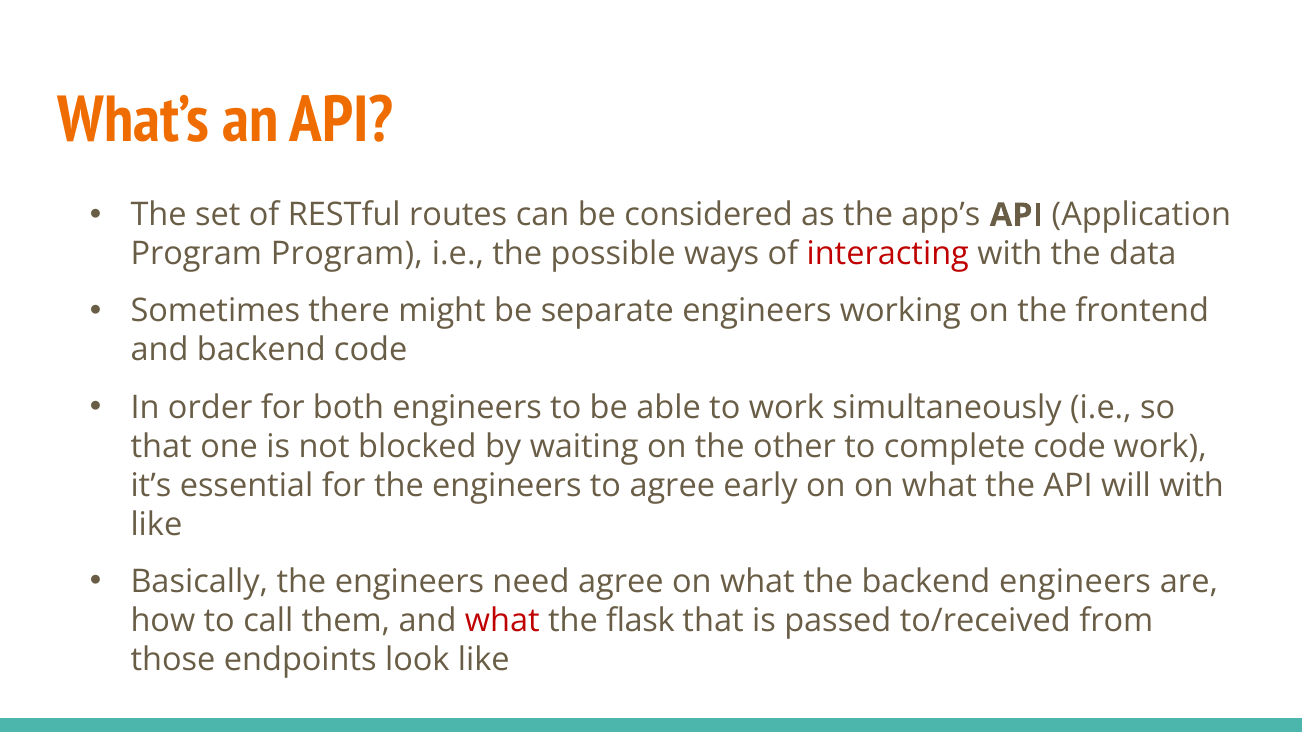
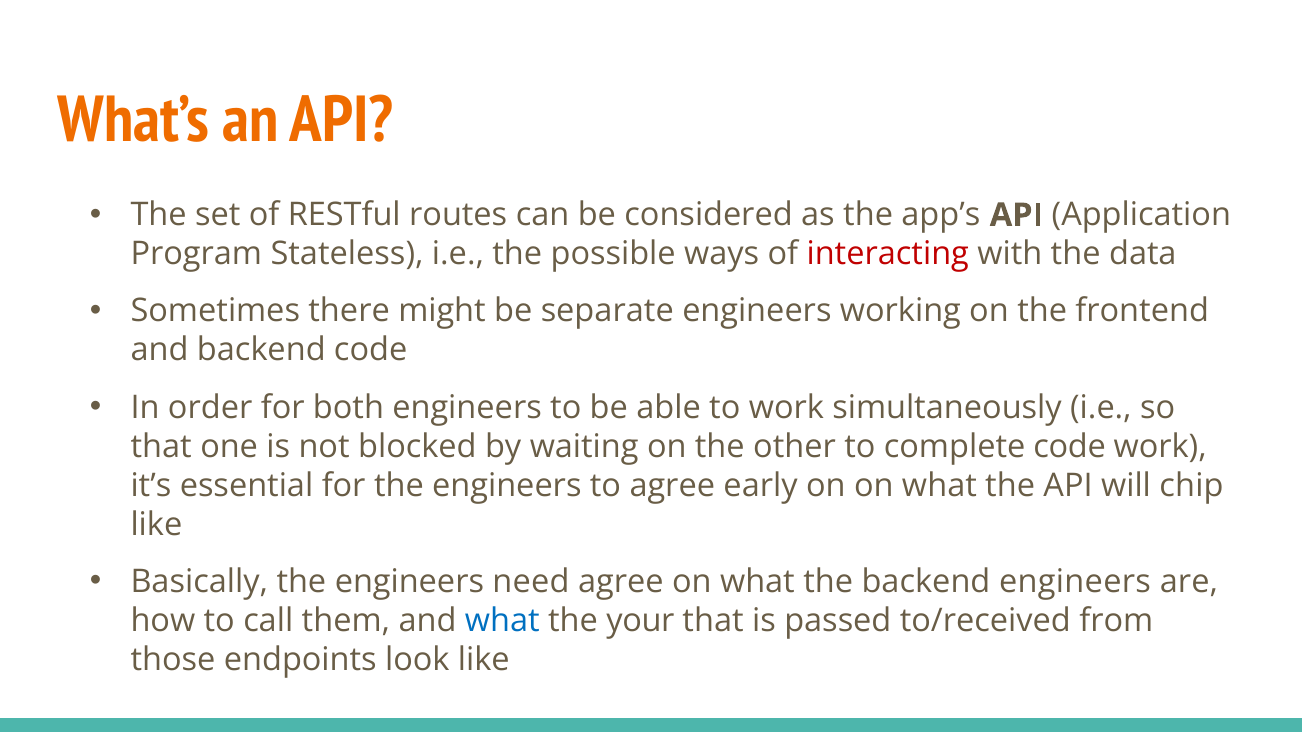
Program Program: Program -> Stateless
will with: with -> chip
what at (502, 621) colour: red -> blue
flask: flask -> your
